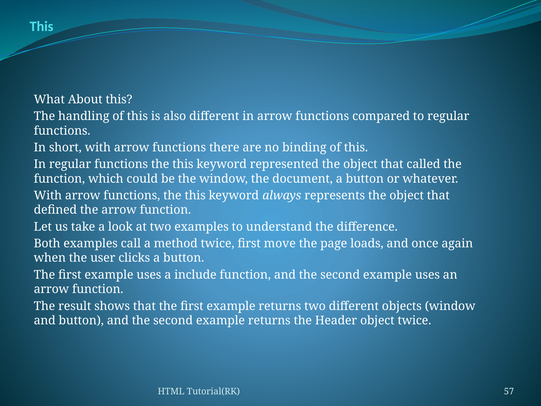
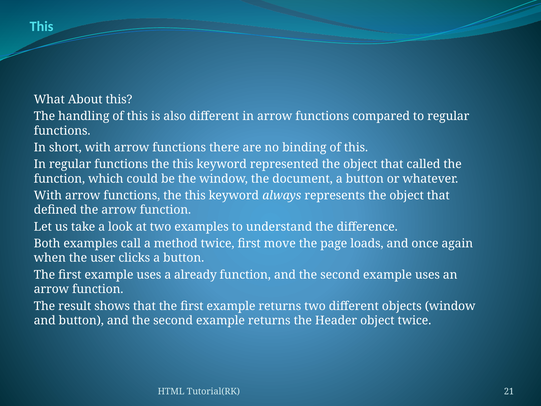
include: include -> already
57: 57 -> 21
